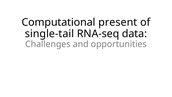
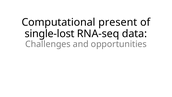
single-tail: single-tail -> single-lost
